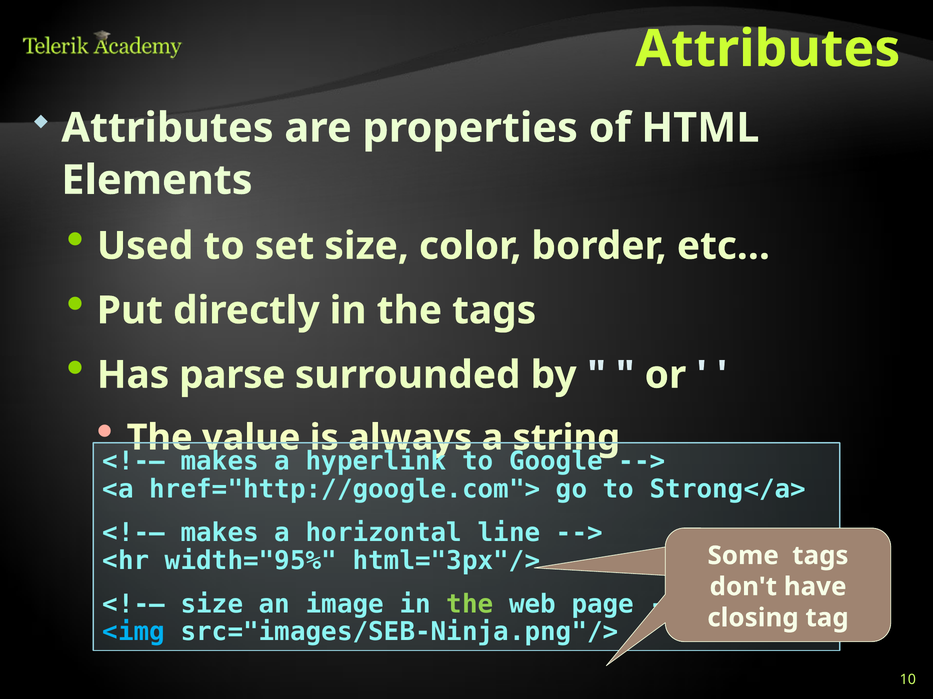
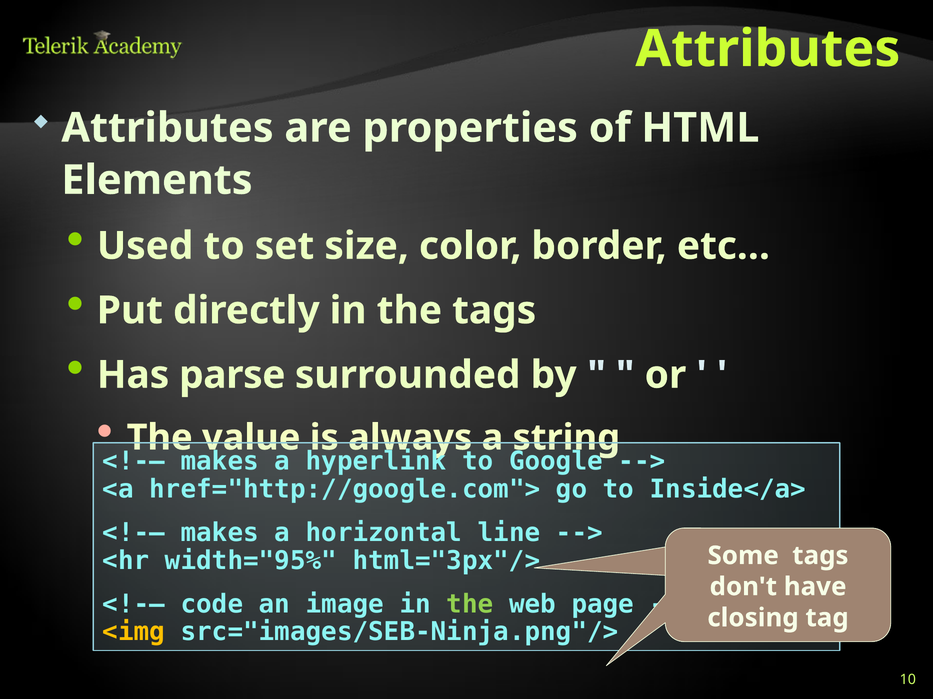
Strong</a>: Strong</a> -> Inside</a>
size at (212, 605): size -> code
<img colour: light blue -> yellow
